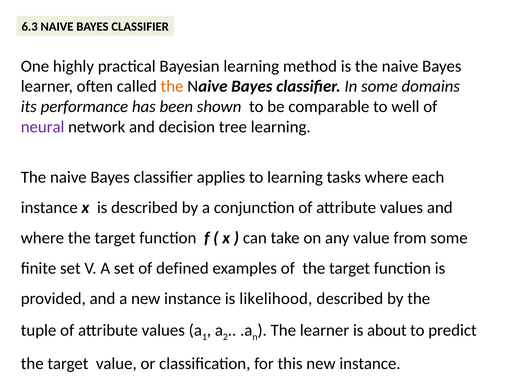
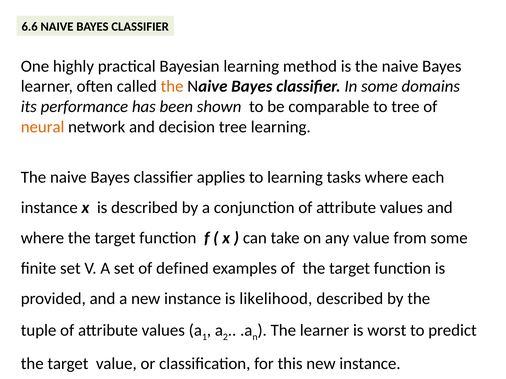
6.3: 6.3 -> 6.6
to well: well -> tree
neural colour: purple -> orange
about: about -> worst
